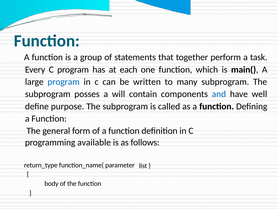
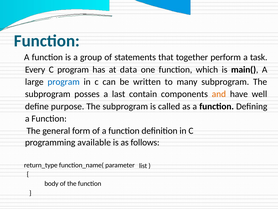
each: each -> data
will: will -> last
and colour: blue -> orange
